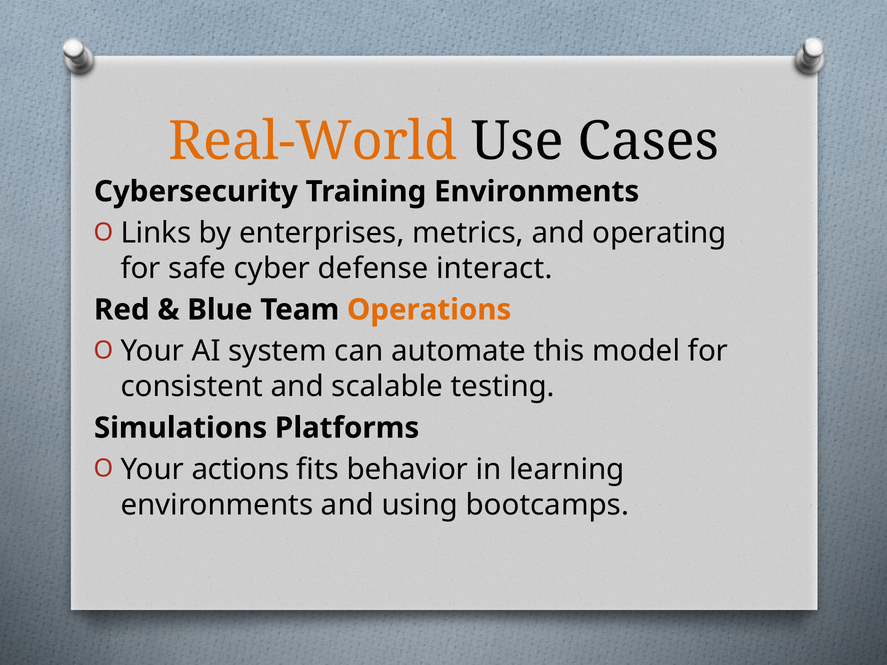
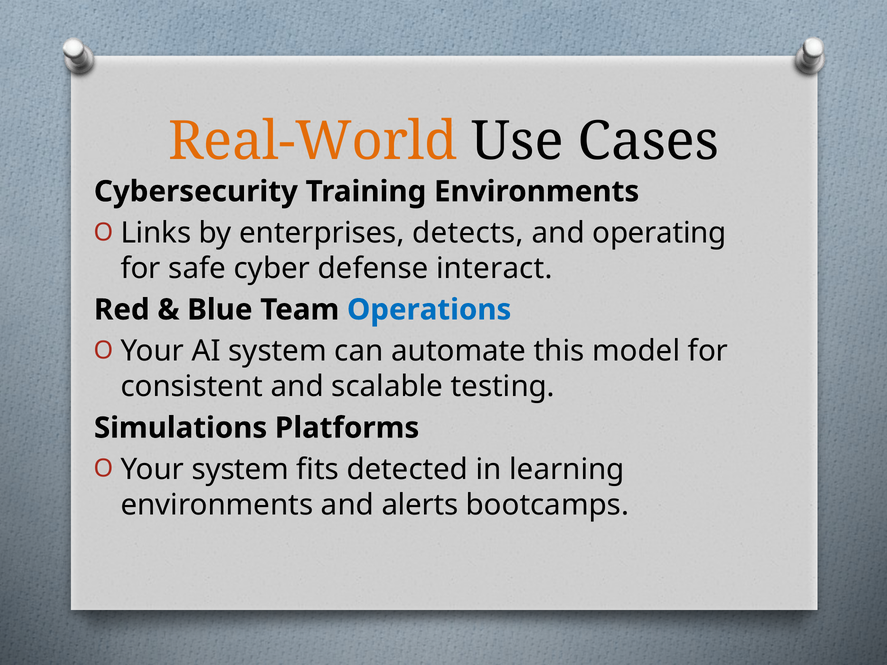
metrics: metrics -> detects
Operations colour: orange -> blue
Your actions: actions -> system
behavior: behavior -> detected
using: using -> alerts
